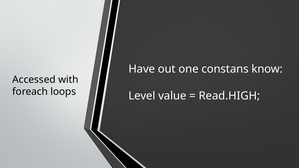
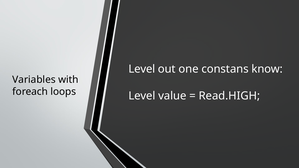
Have at (142, 69): Have -> Level
Accessed: Accessed -> Variables
